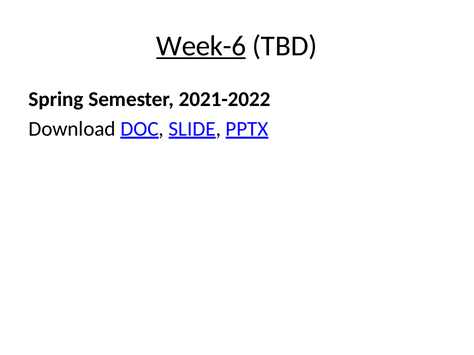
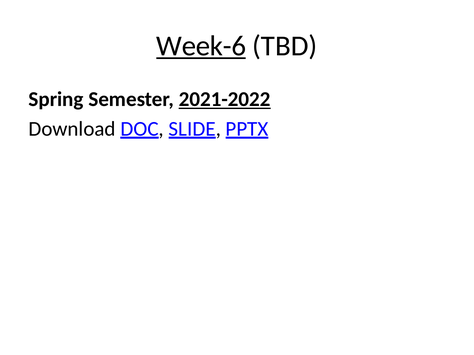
2021-2022 underline: none -> present
